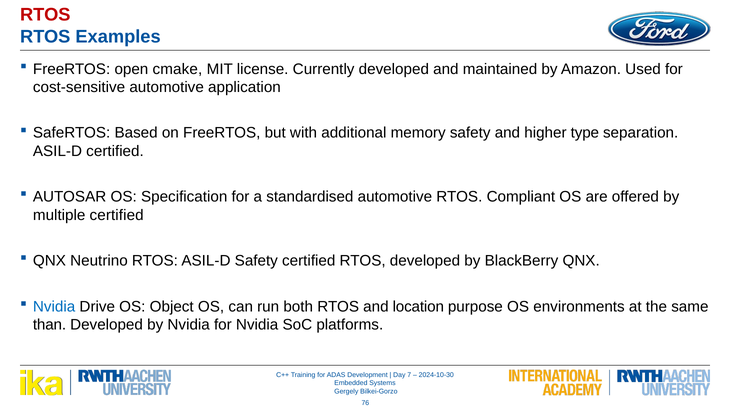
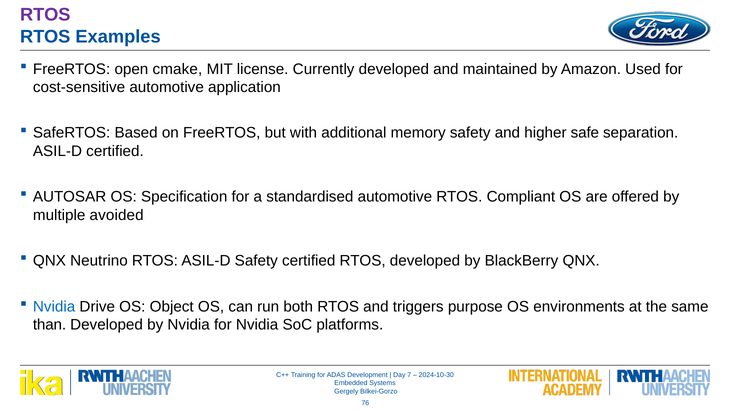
RTOS at (45, 15) colour: red -> purple
type: type -> safe
multiple certified: certified -> avoided
location: location -> triggers
